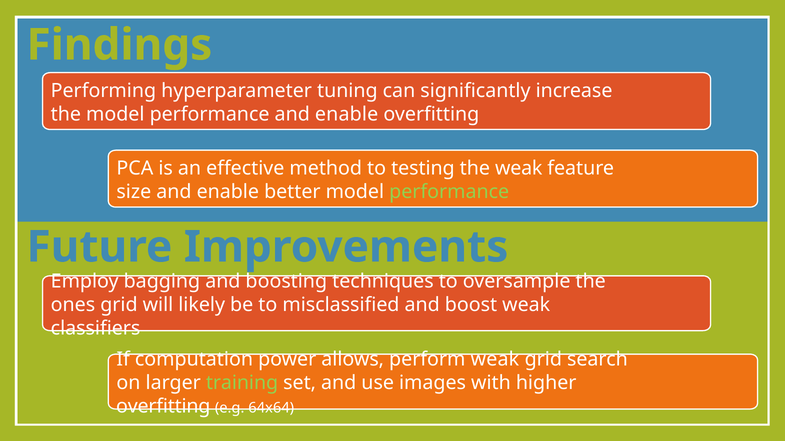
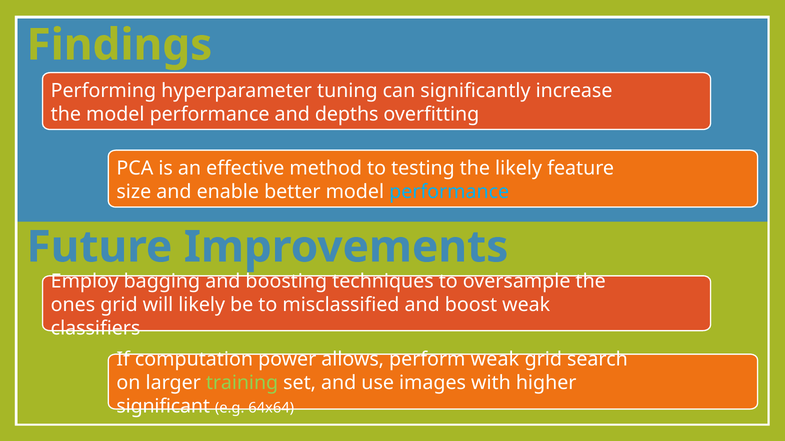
performance and enable: enable -> depths
the weak: weak -> likely
performance at (449, 192) colour: light green -> light blue
overfitting at (163, 407): overfitting -> significant
